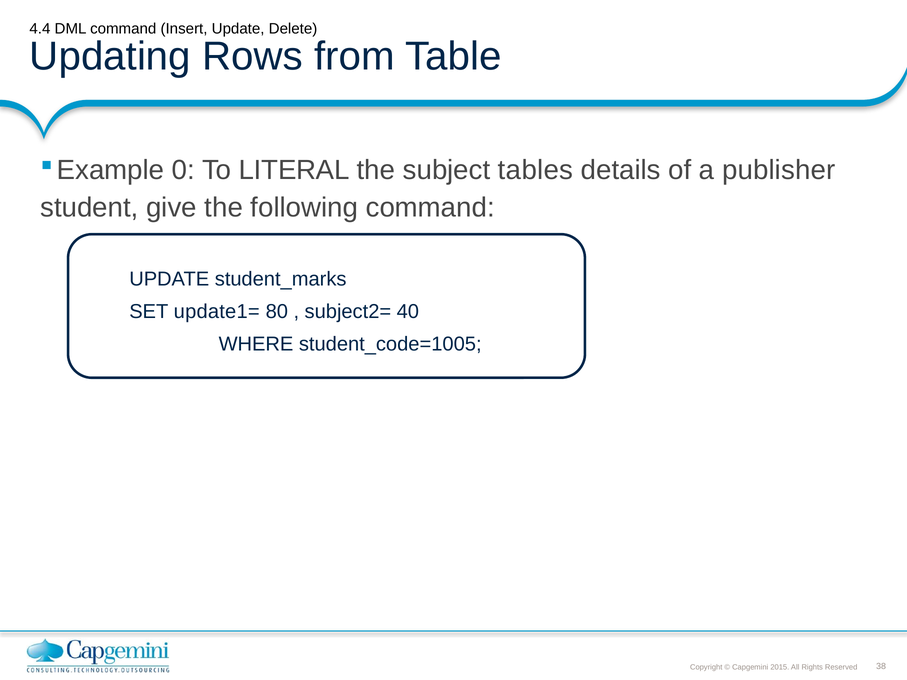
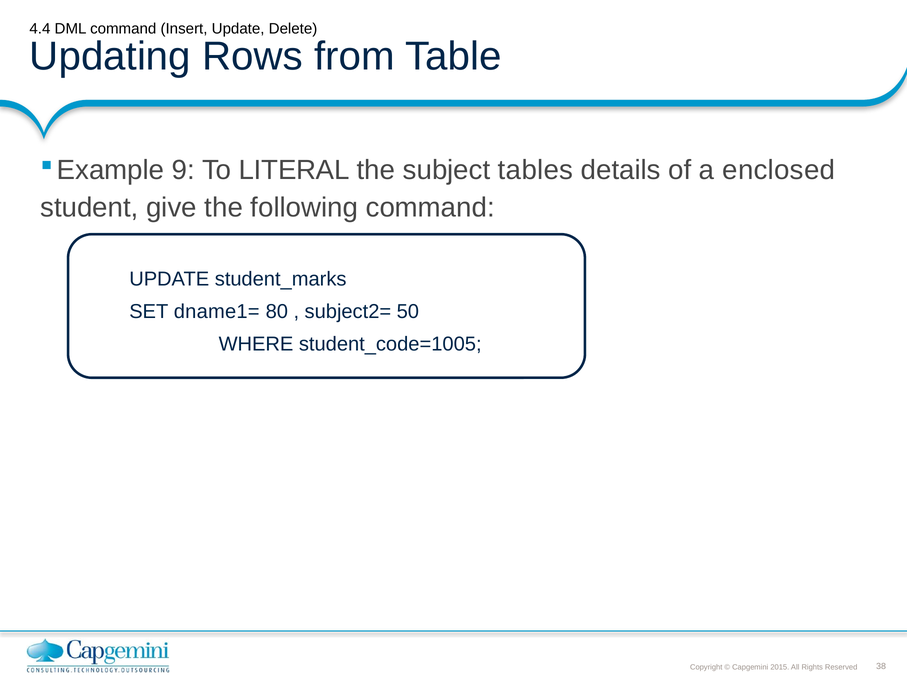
0: 0 -> 9
publisher: publisher -> enclosed
update1=: update1= -> dname1=
40: 40 -> 50
